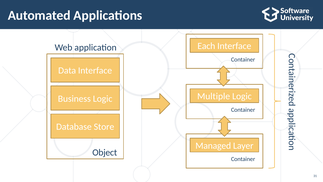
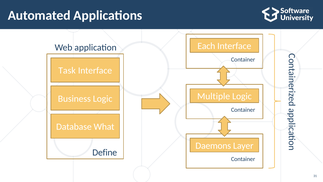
Data: Data -> Task
Store: Store -> What
Managed: Managed -> Daemons
Object: Object -> Define
